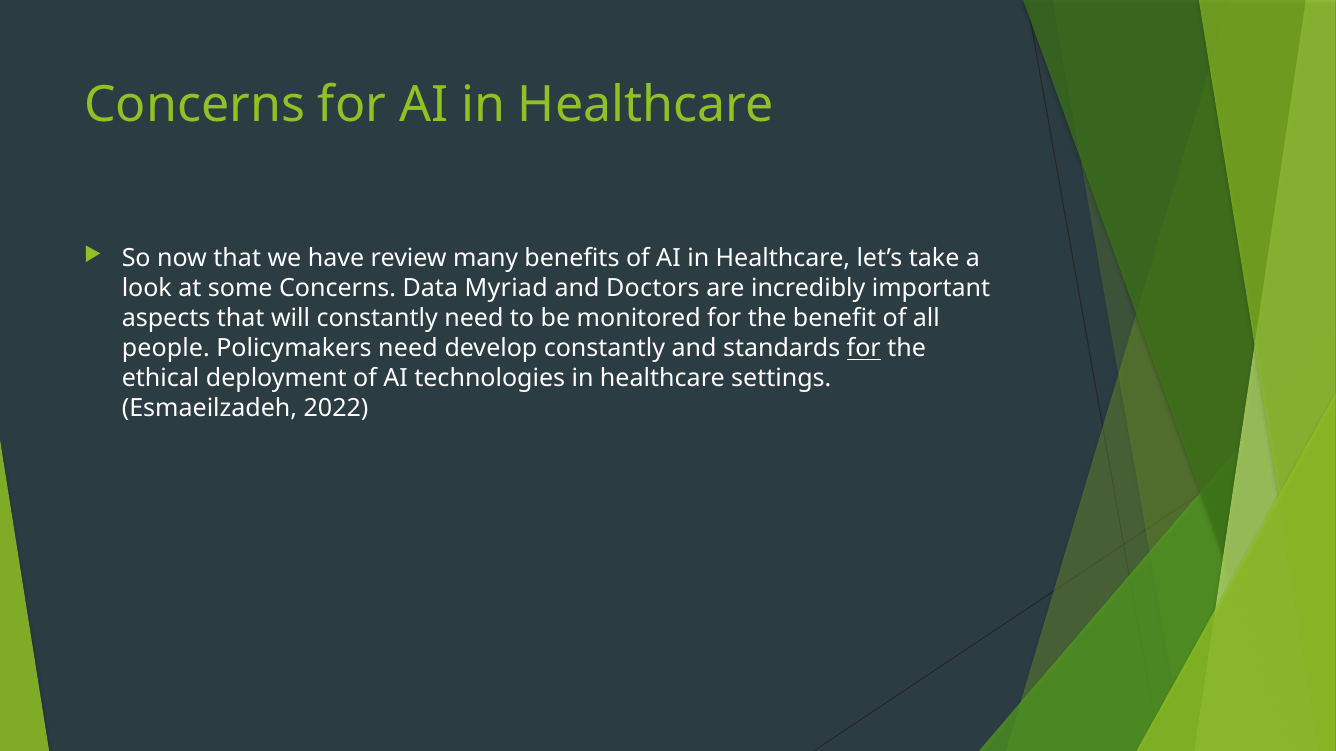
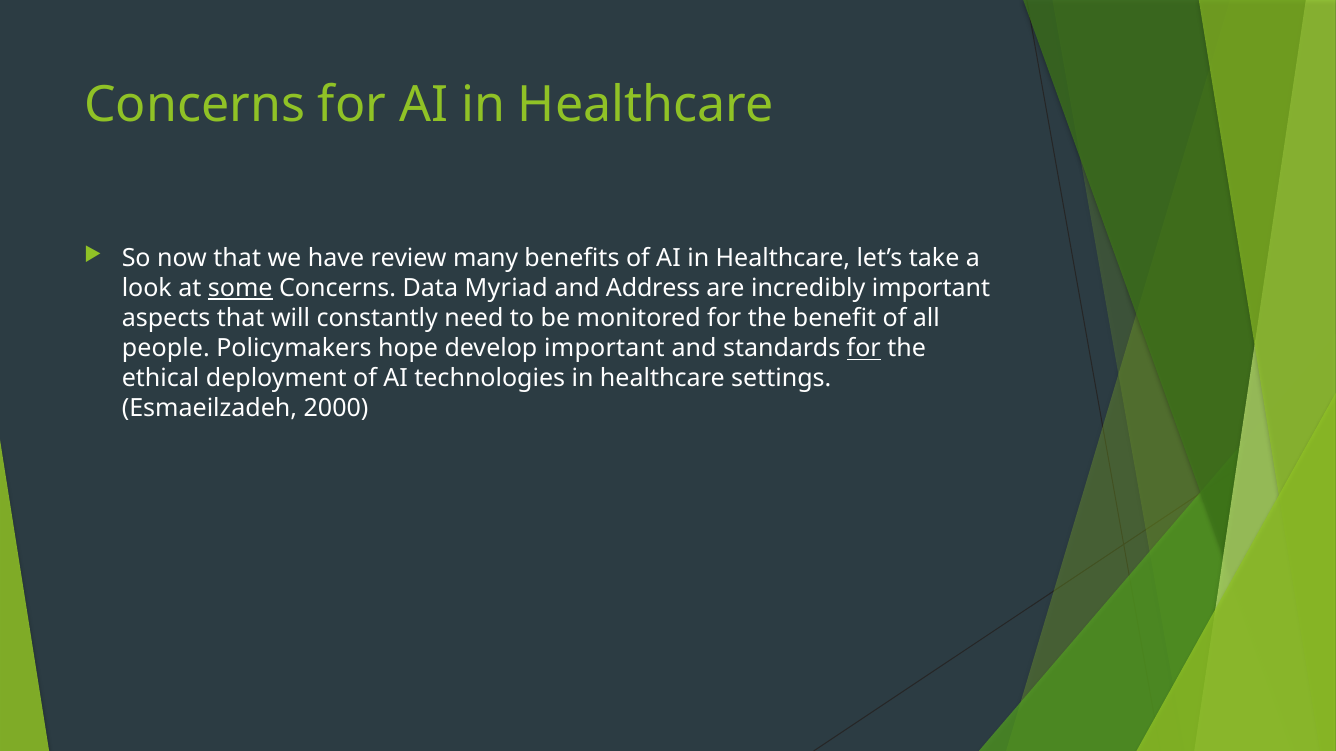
some underline: none -> present
Doctors: Doctors -> Address
Policymakers need: need -> hope
develop constantly: constantly -> important
2022: 2022 -> 2000
